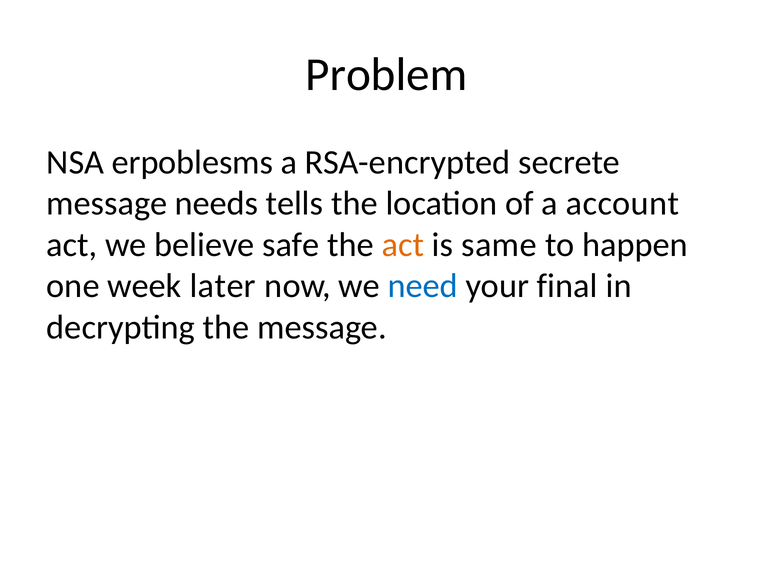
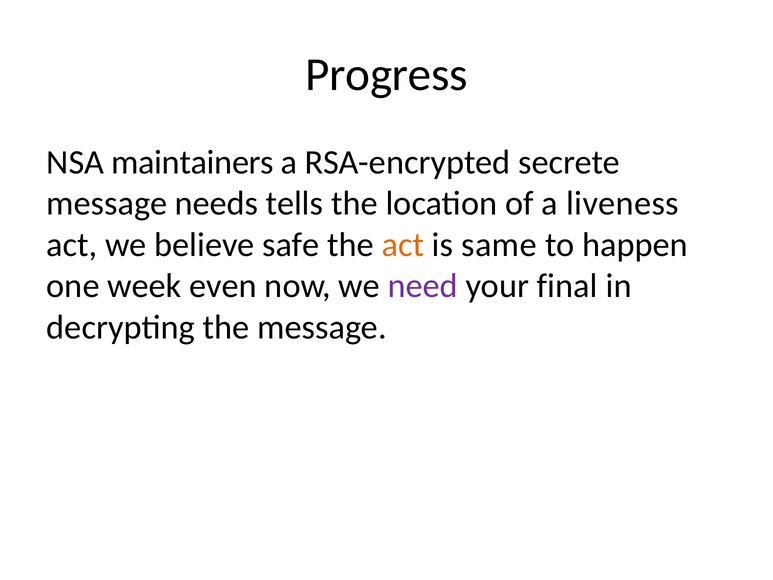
Problem: Problem -> Progress
erpoblesms: erpoblesms -> maintainers
account: account -> liveness
later: later -> even
need colour: blue -> purple
